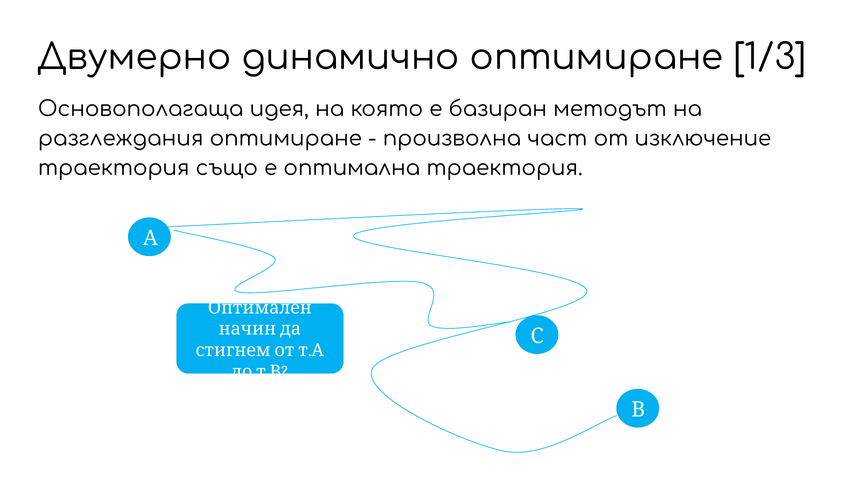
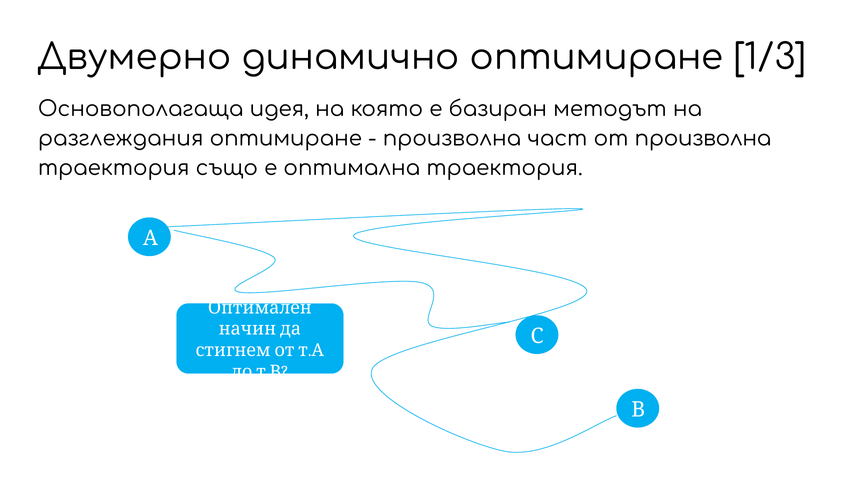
от изключение: изключение -> произволна
